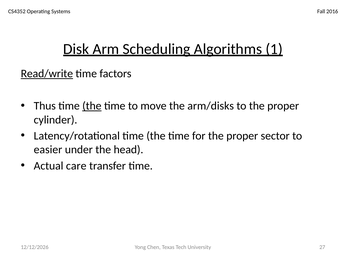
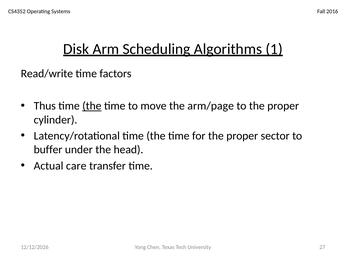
Read/write underline: present -> none
arm/disks: arm/disks -> arm/page
easier: easier -> buffer
